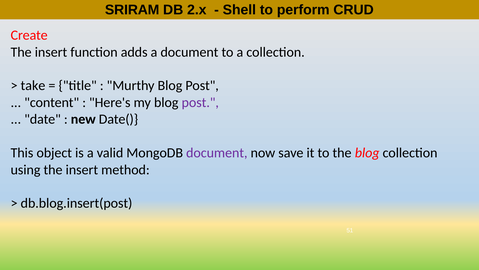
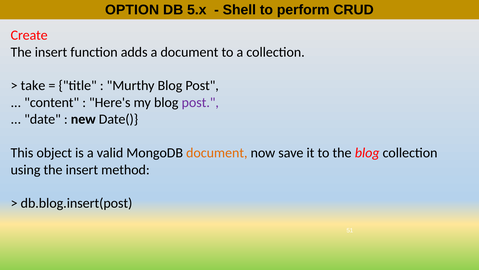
SRIRAM: SRIRAM -> OPTION
2.x: 2.x -> 5.x
document at (217, 153) colour: purple -> orange
